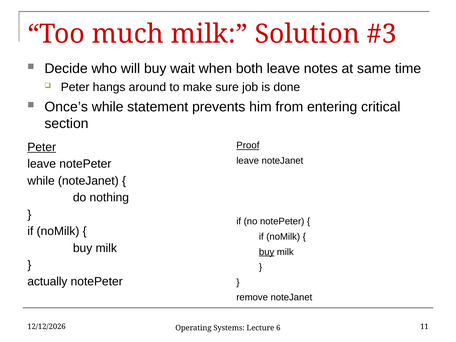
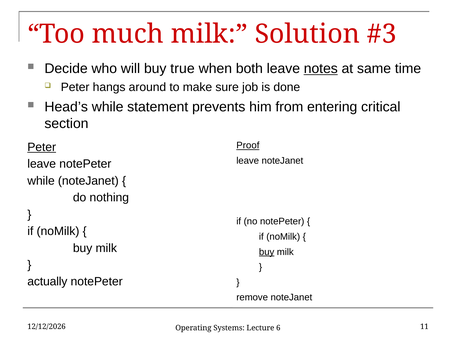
wait: wait -> true
notes underline: none -> present
Once’s: Once’s -> Head’s
